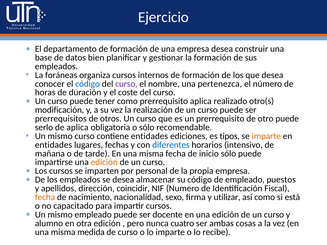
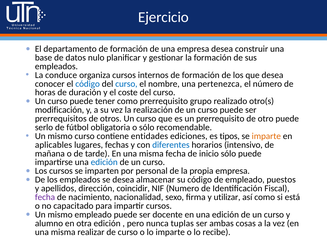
bien: bien -> nulo
foráneas: foráneas -> conduce
curso at (126, 84) colour: purple -> blue
prerrequisito aplica: aplica -> grupo
de aplica: aplica -> fútbol
entidades at (54, 145): entidades -> aplicables
edición at (104, 162) colour: orange -> blue
fecha at (45, 197) colour: orange -> purple
cuatro: cuatro -> tuplas
medida: medida -> realizar
